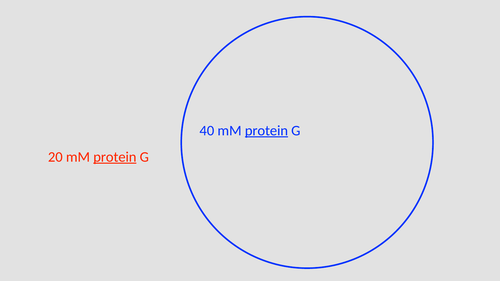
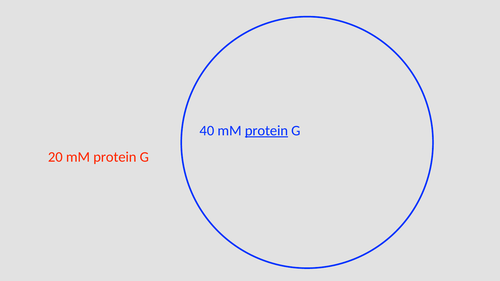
protein at (115, 157) underline: present -> none
